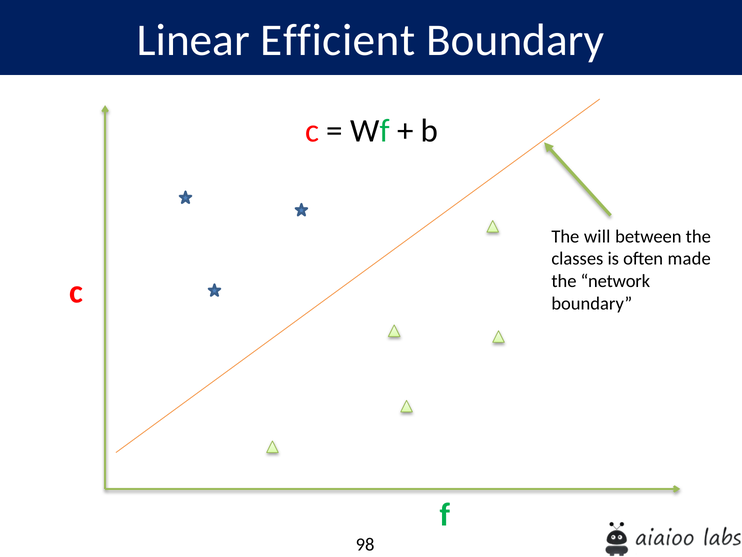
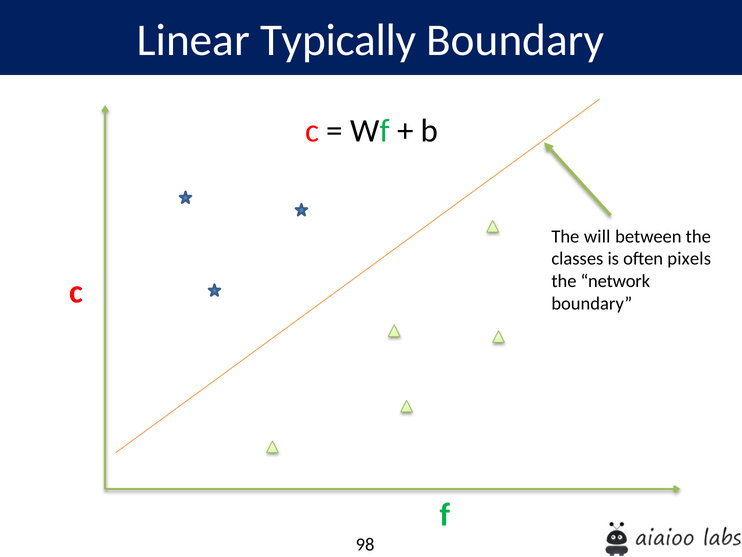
Efficient: Efficient -> Typically
made: made -> pixels
